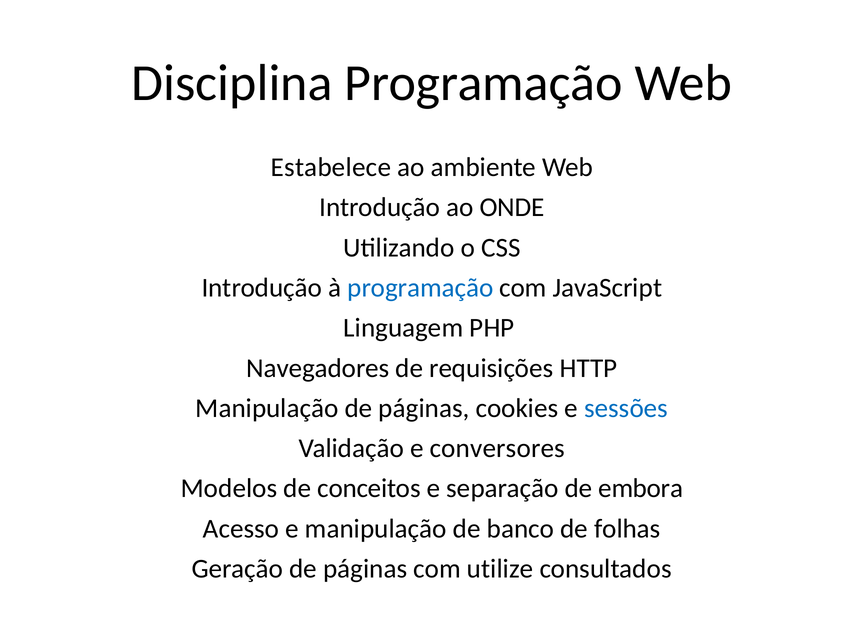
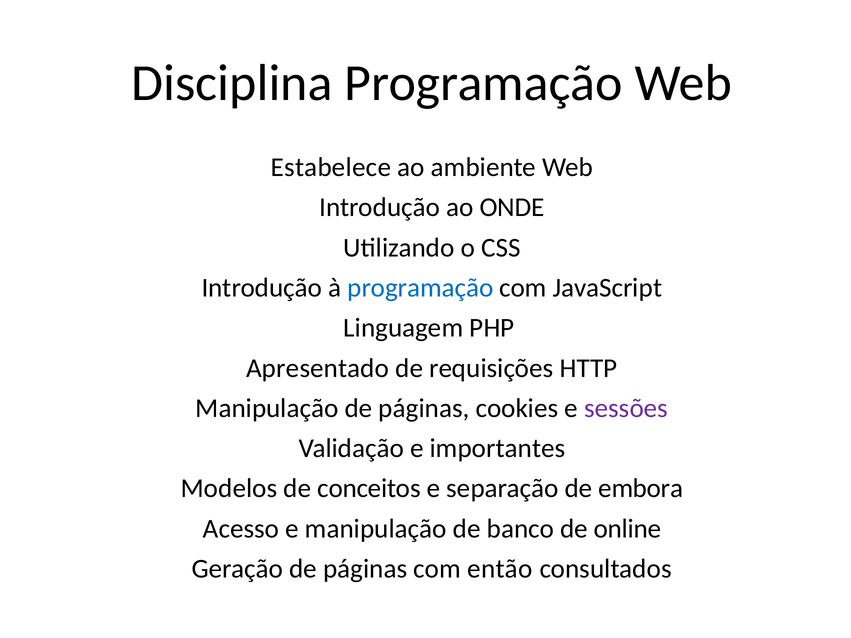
Navegadores: Navegadores -> Apresentado
sessões colour: blue -> purple
conversores: conversores -> importantes
folhas: folhas -> online
utilize: utilize -> então
